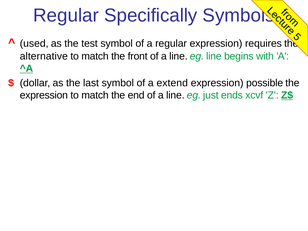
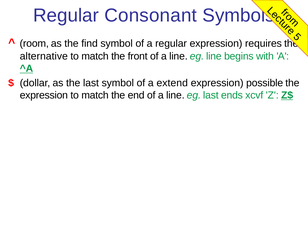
Specifically: Specifically -> Consonant
used: used -> room
test: test -> find
eg just: just -> last
